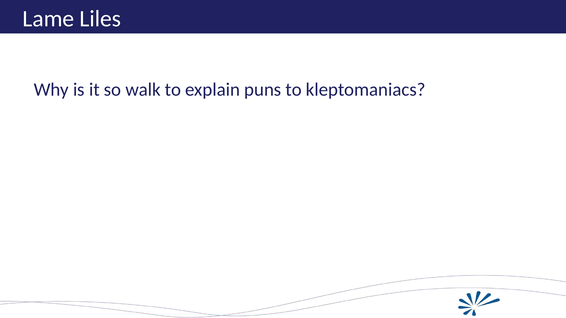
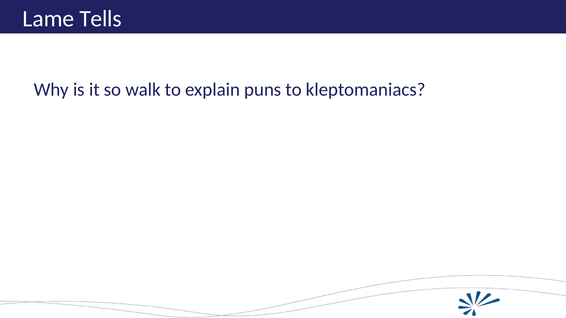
Liles: Liles -> Tells
